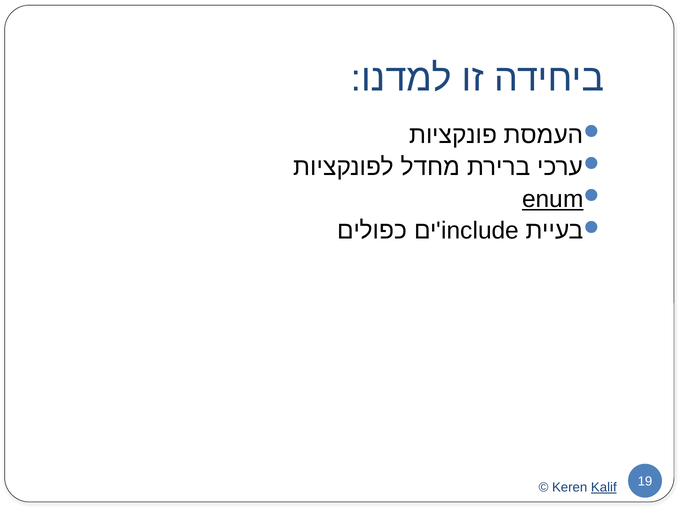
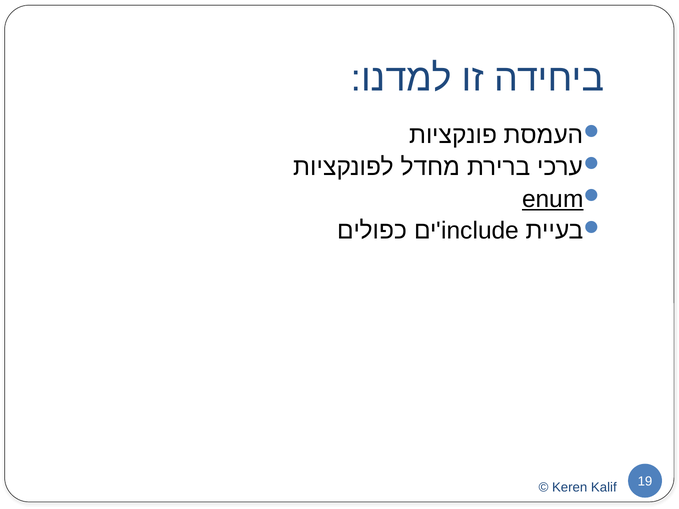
Kalif underline: present -> none
